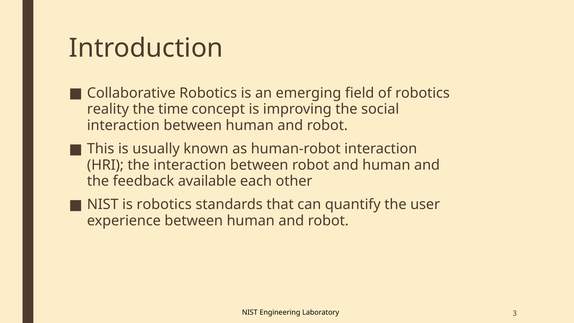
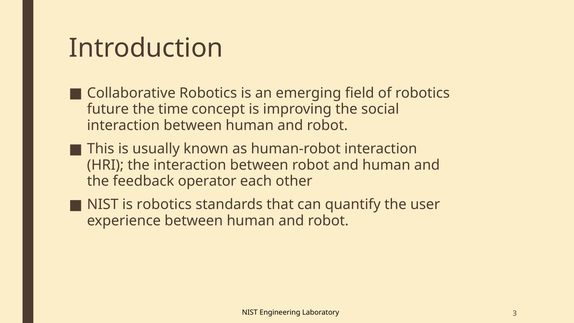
reality: reality -> future
available: available -> operator
